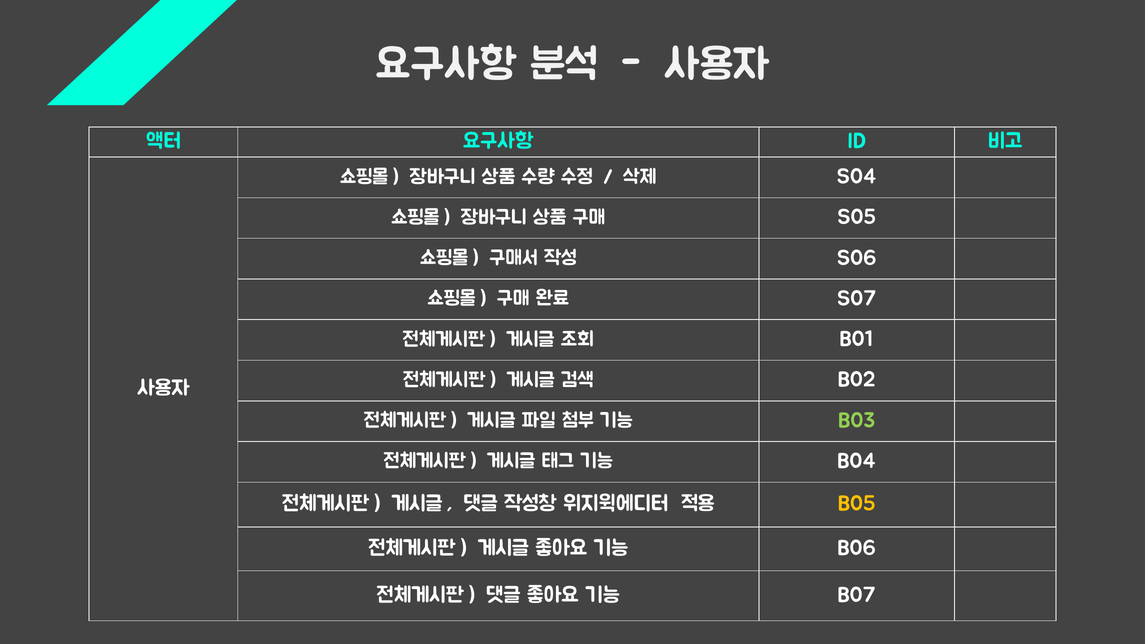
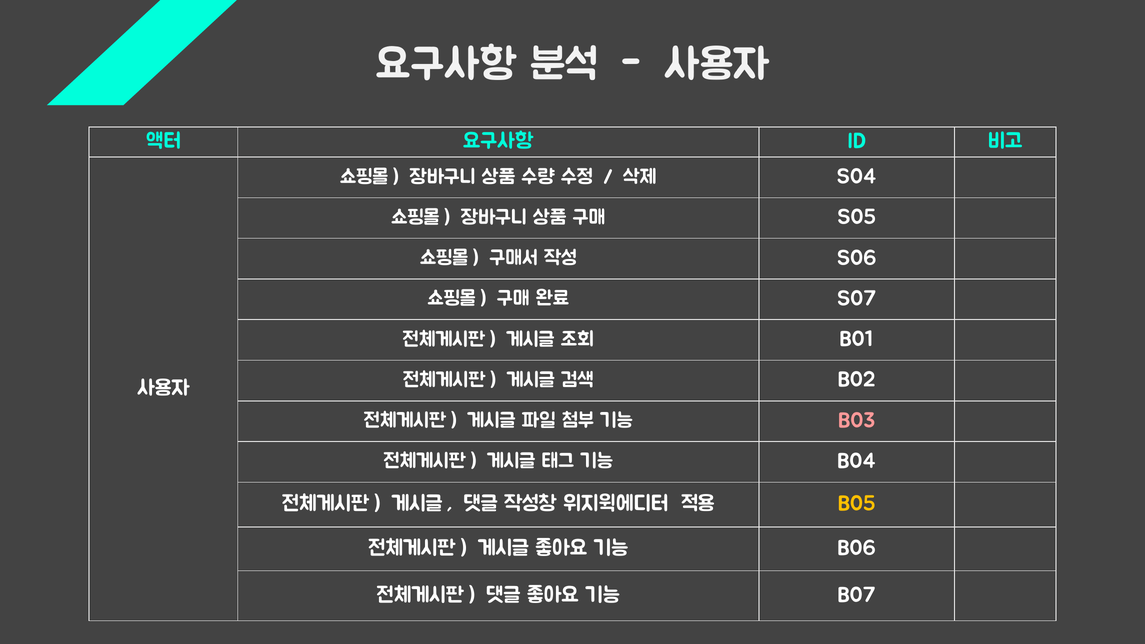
B03 colour: light green -> pink
